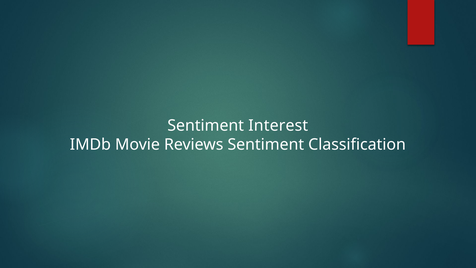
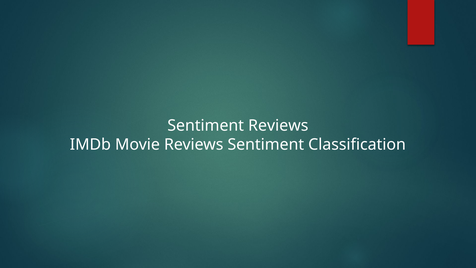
Sentiment Interest: Interest -> Reviews
